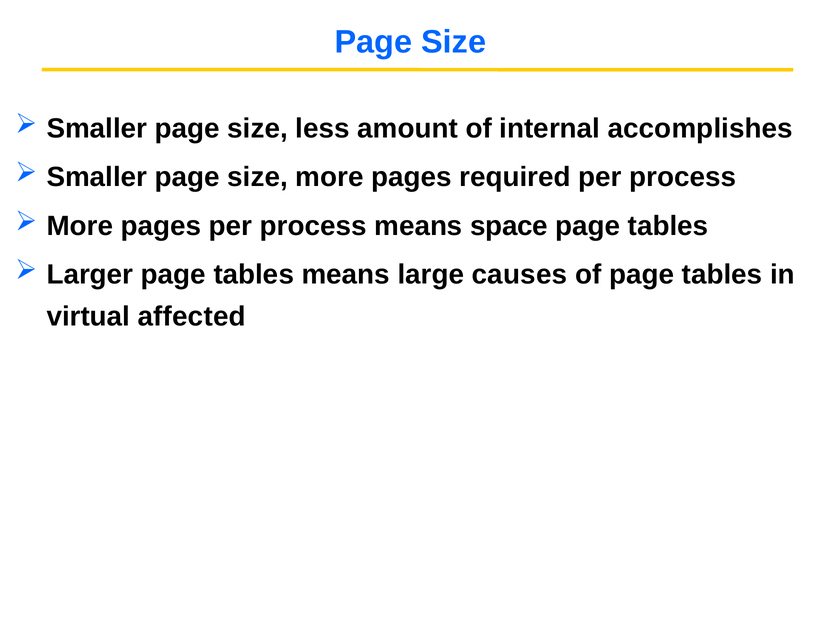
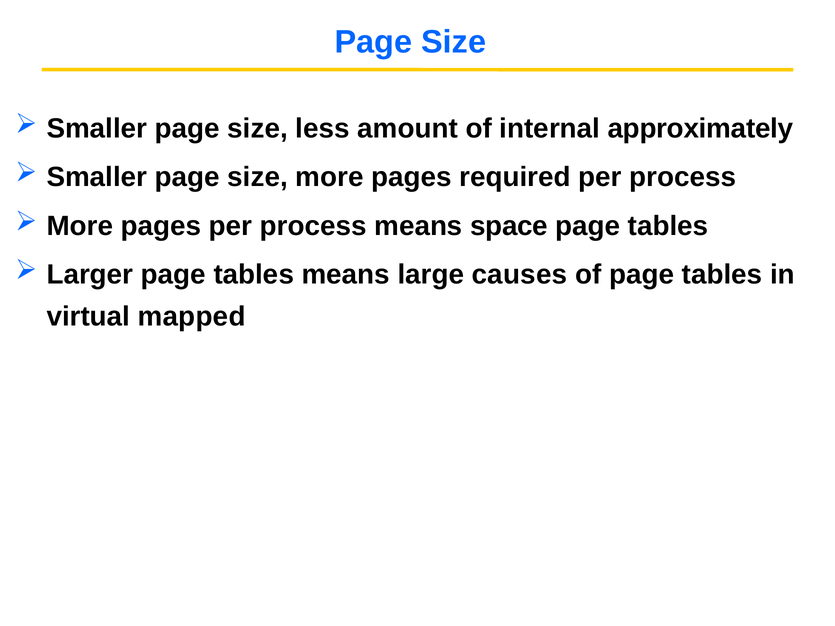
accomplishes: accomplishes -> approximately
affected: affected -> mapped
